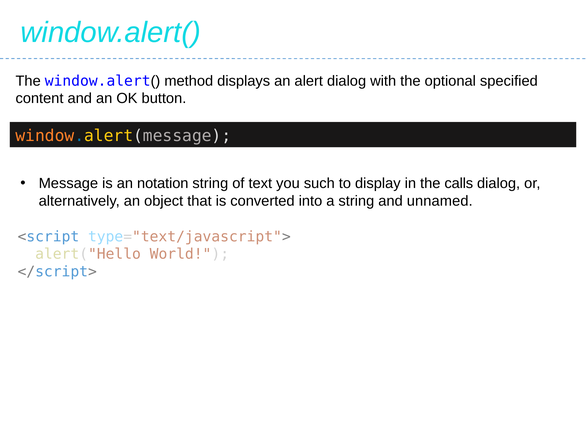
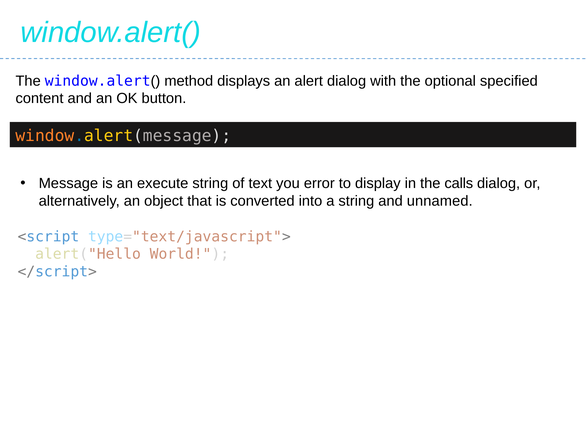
notation: notation -> execute
such: such -> error
